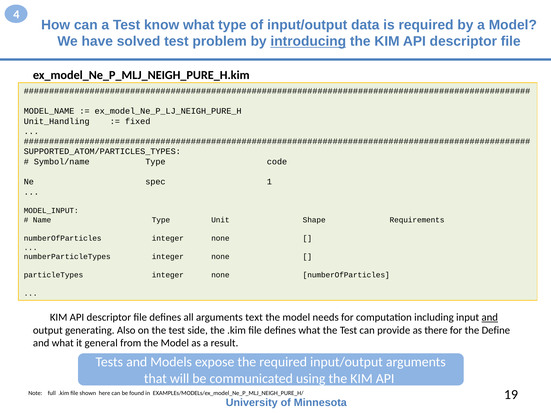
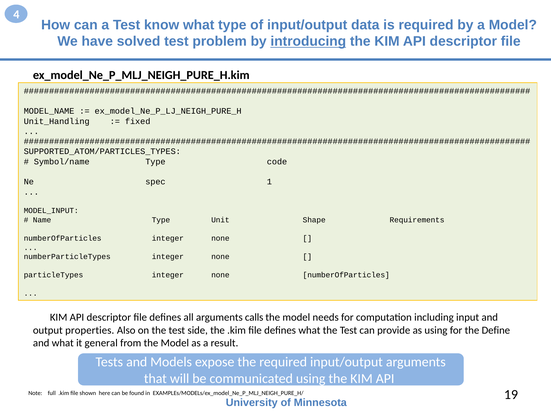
text: text -> calls
and at (490, 318) underline: present -> none
generating: generating -> properties
as there: there -> using
